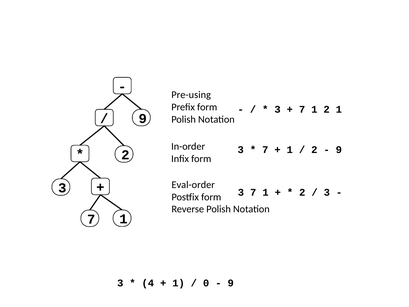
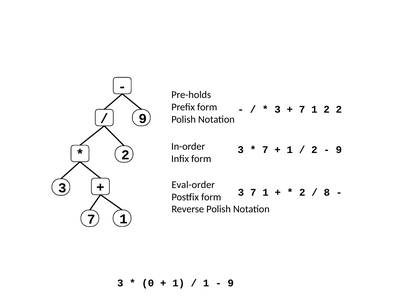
Pre-using: Pre-using -> Pre-holds
2 1: 1 -> 2
3 at (327, 192): 3 -> 8
4: 4 -> 0
0 at (206, 283): 0 -> 1
